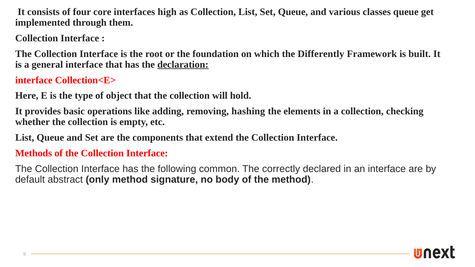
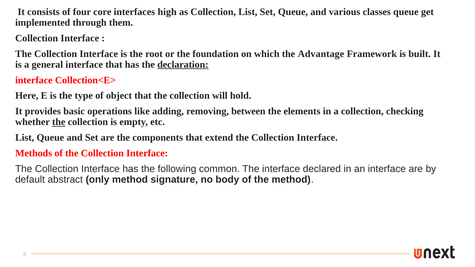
Differently: Differently -> Advantage
hashing: hashing -> between
the at (59, 122) underline: none -> present
The correctly: correctly -> interface
